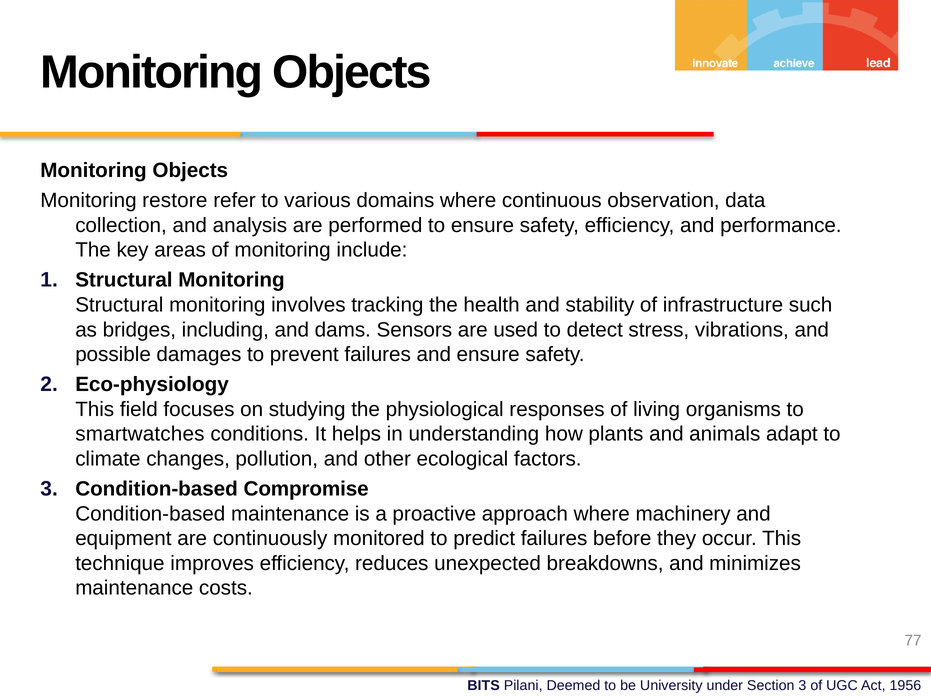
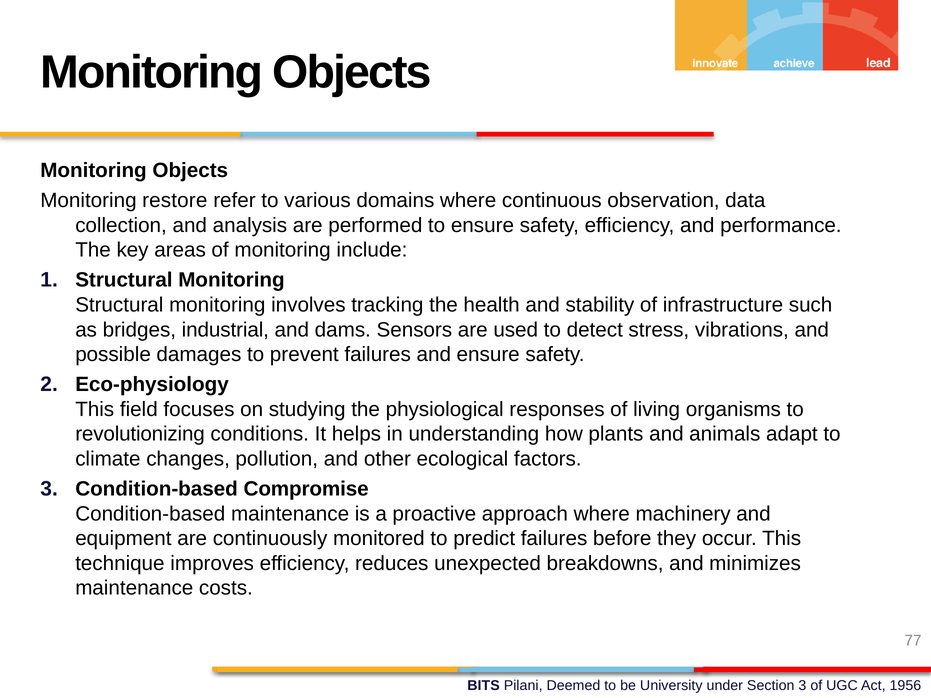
including: including -> industrial
smartwatches: smartwatches -> revolutionizing
